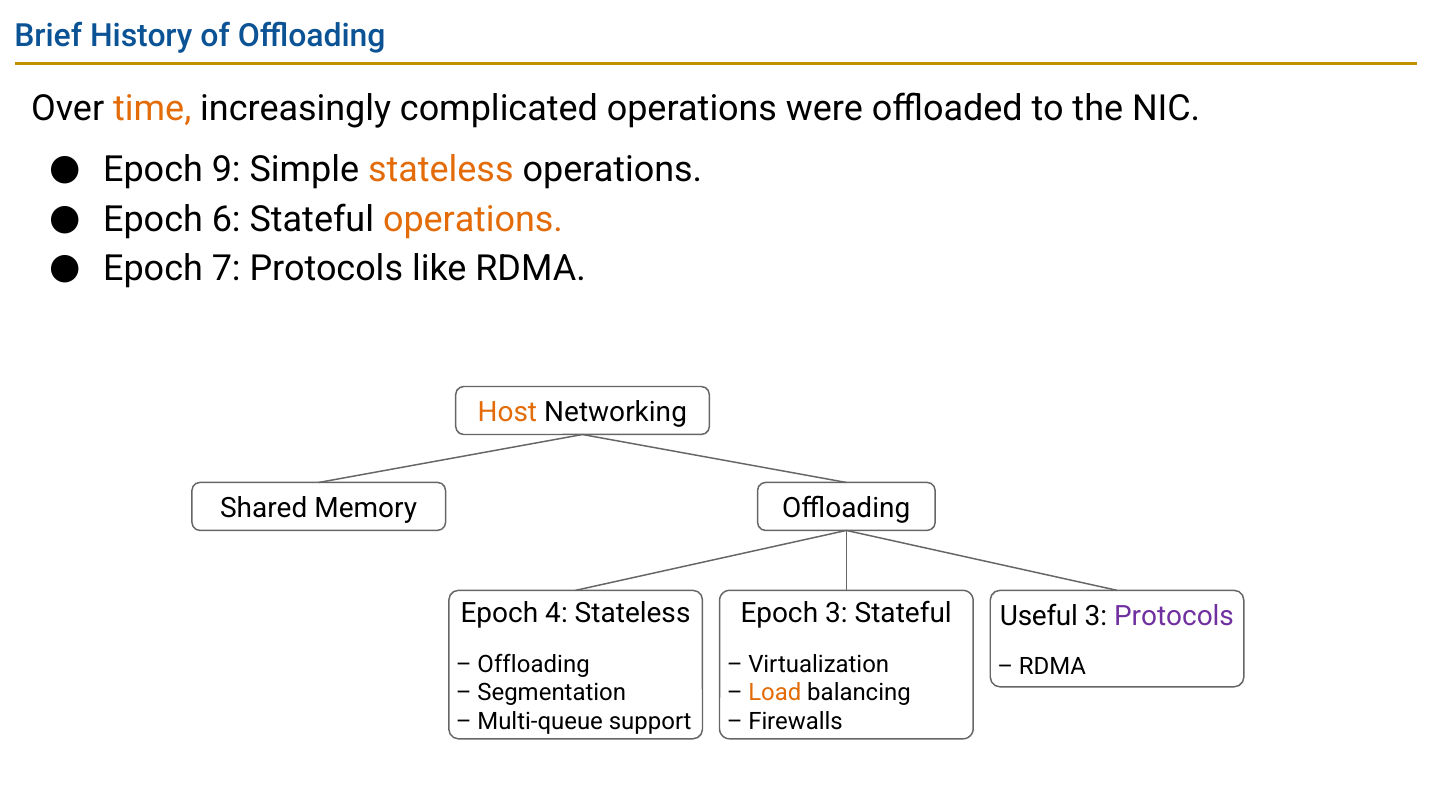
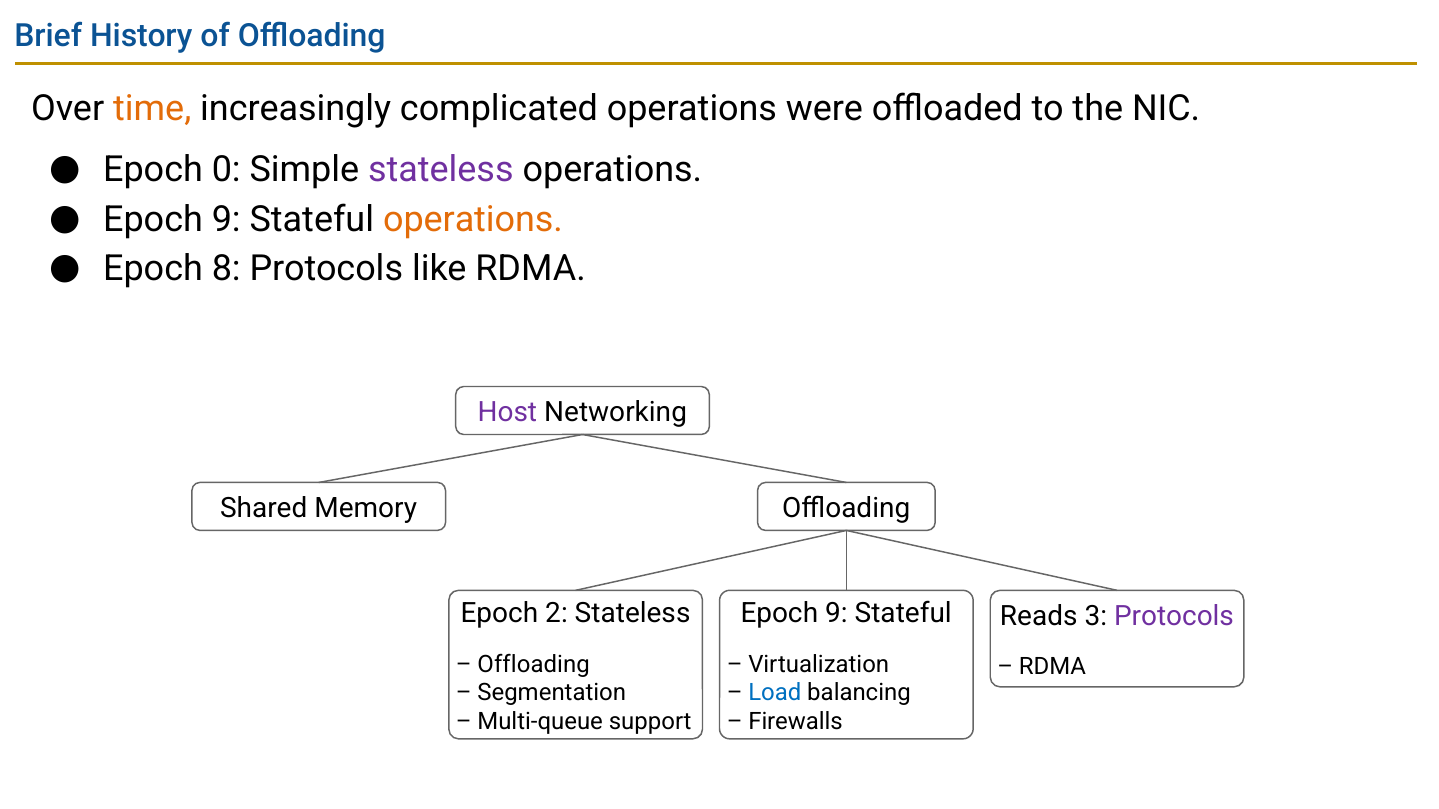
9: 9 -> 0
stateless at (441, 170) colour: orange -> purple
6 at (226, 220): 6 -> 9
7: 7 -> 8
Host colour: orange -> purple
4: 4 -> 2
3 at (836, 614): 3 -> 9
Useful: Useful -> Reads
Load colour: orange -> blue
